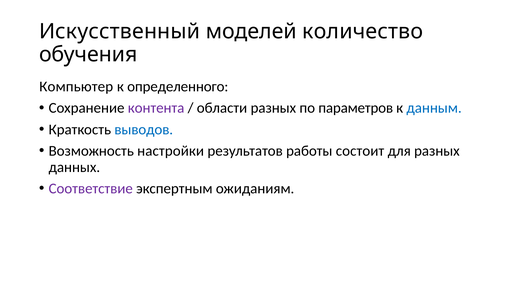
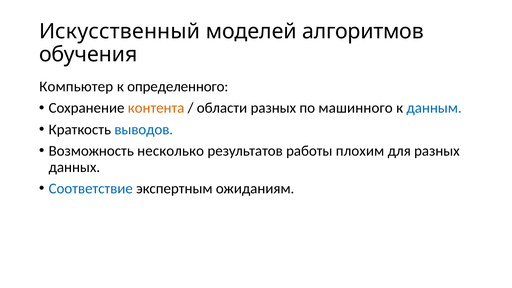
количество: количество -> алгоритмов
контента colour: purple -> orange
параметров: параметров -> машинного
настройки: настройки -> несколько
состоит: состоит -> плохим
Соответствие colour: purple -> blue
